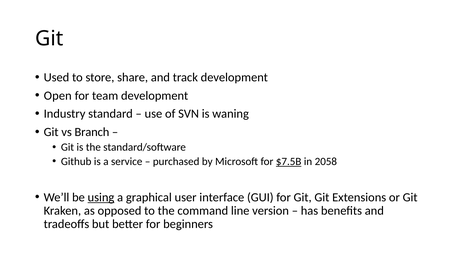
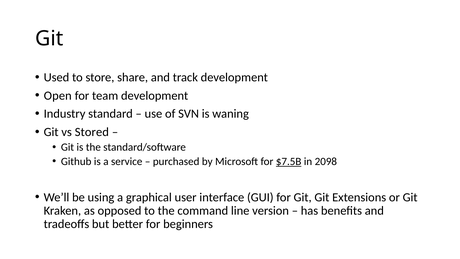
Branch: Branch -> Stored
2058: 2058 -> 2098
using underline: present -> none
